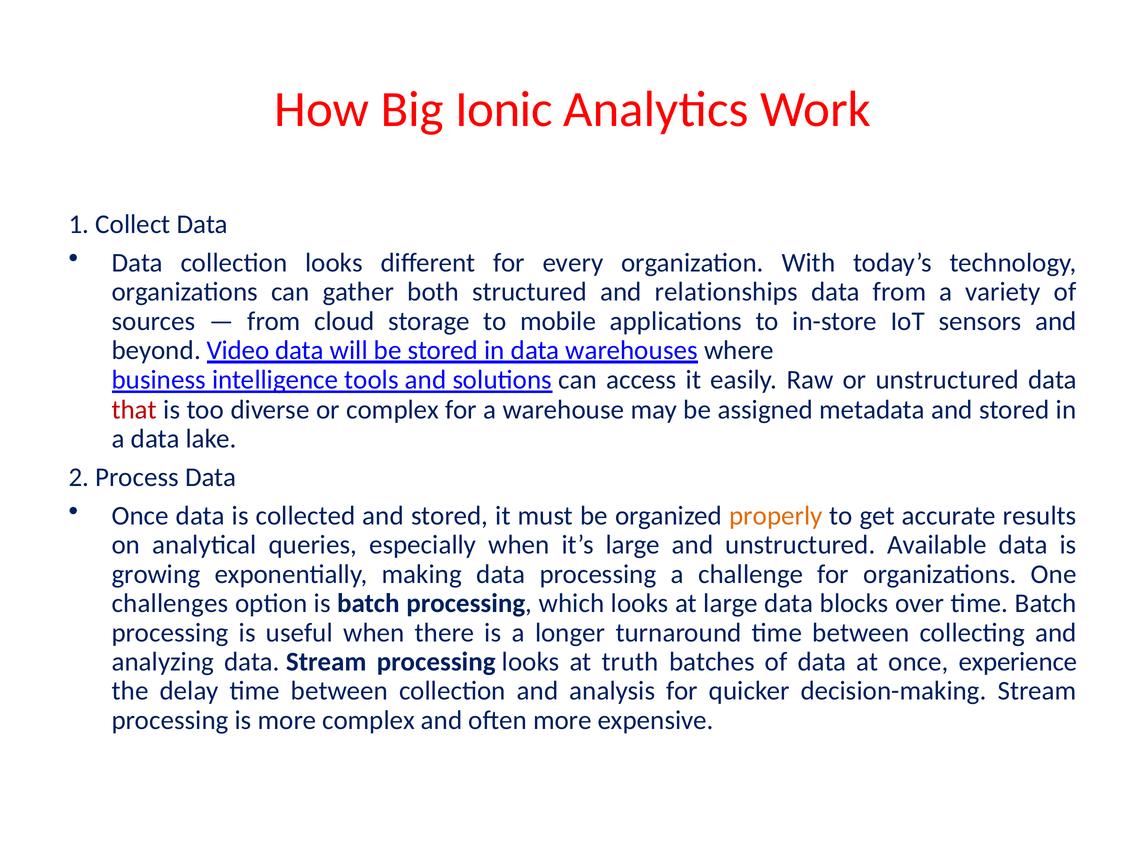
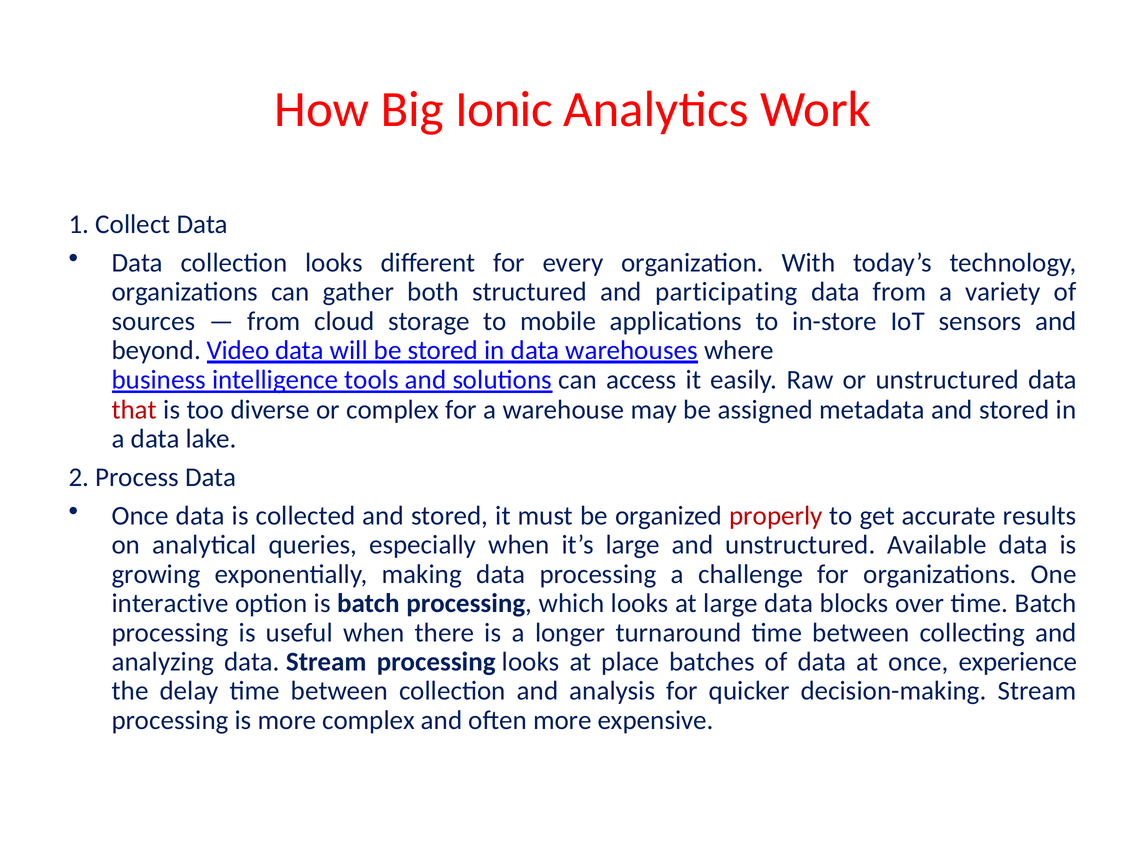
relationships: relationships -> participating
properly colour: orange -> red
challenges: challenges -> interactive
truth: truth -> place
